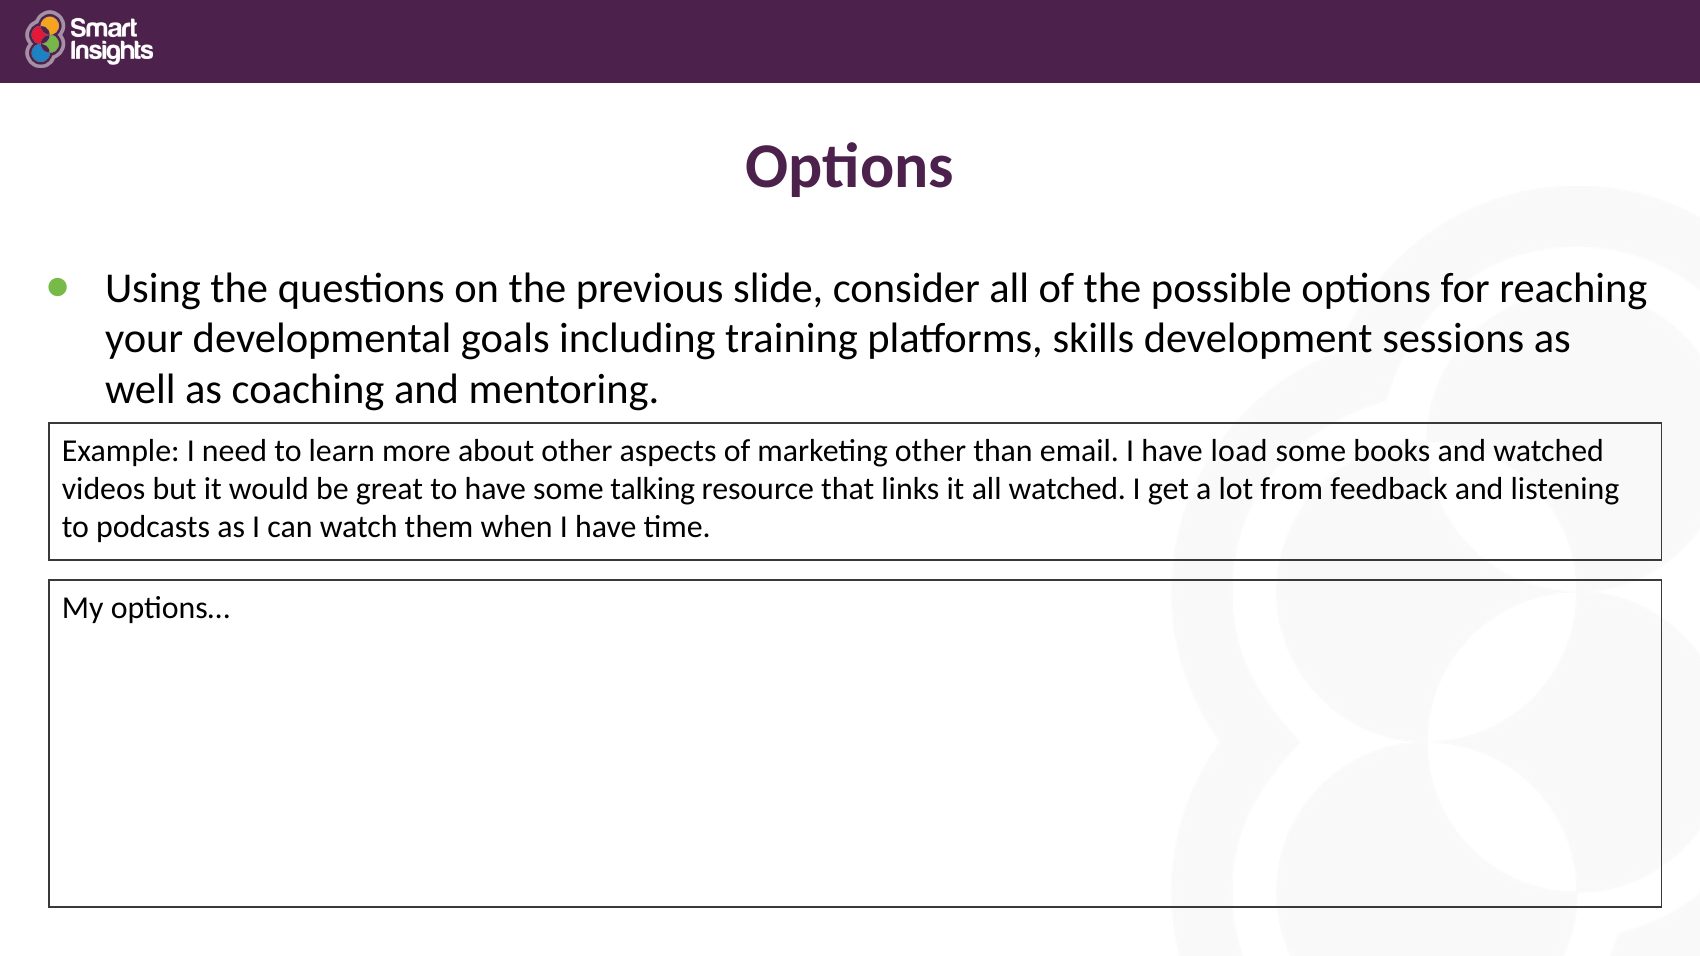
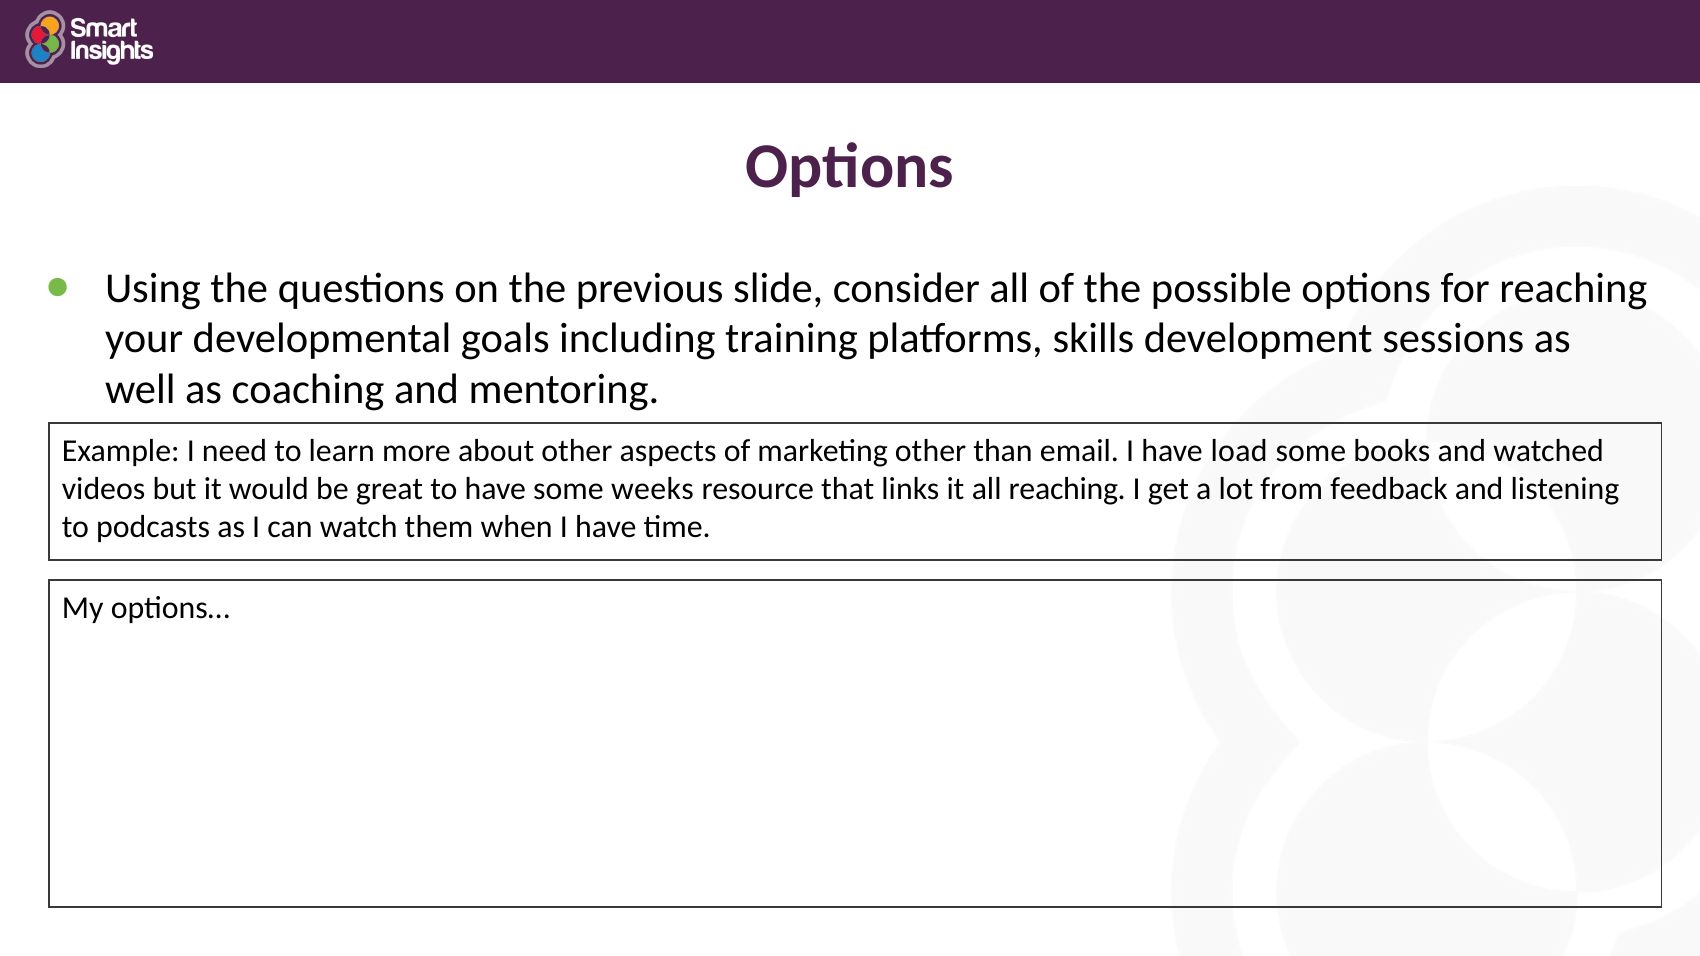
talking: talking -> weeks
all watched: watched -> reaching
